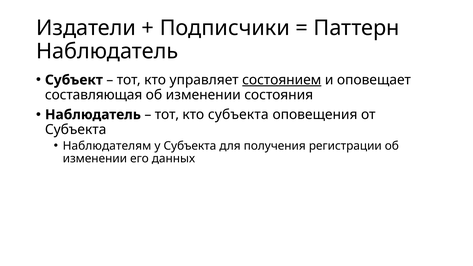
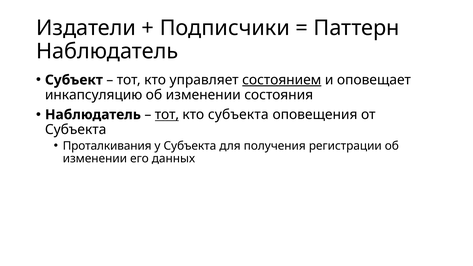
составляющая: составляющая -> инкапсуляцию
тот at (167, 115) underline: none -> present
Наблюдателям: Наблюдателям -> Проталкивания
